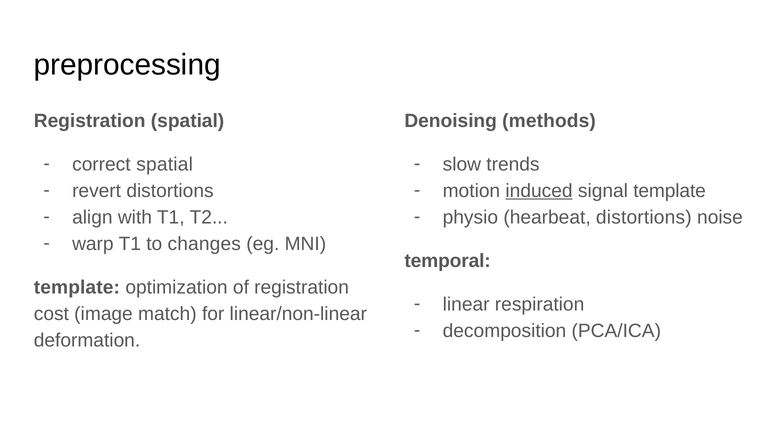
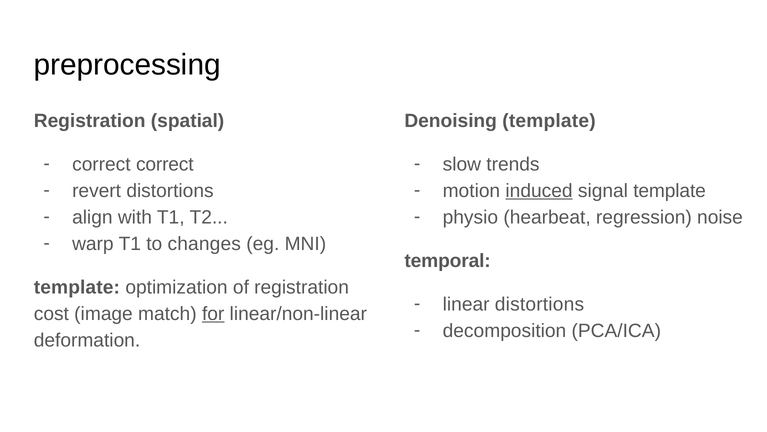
Denoising methods: methods -> template
correct spatial: spatial -> correct
hearbeat distortions: distortions -> regression
linear respiration: respiration -> distortions
for underline: none -> present
